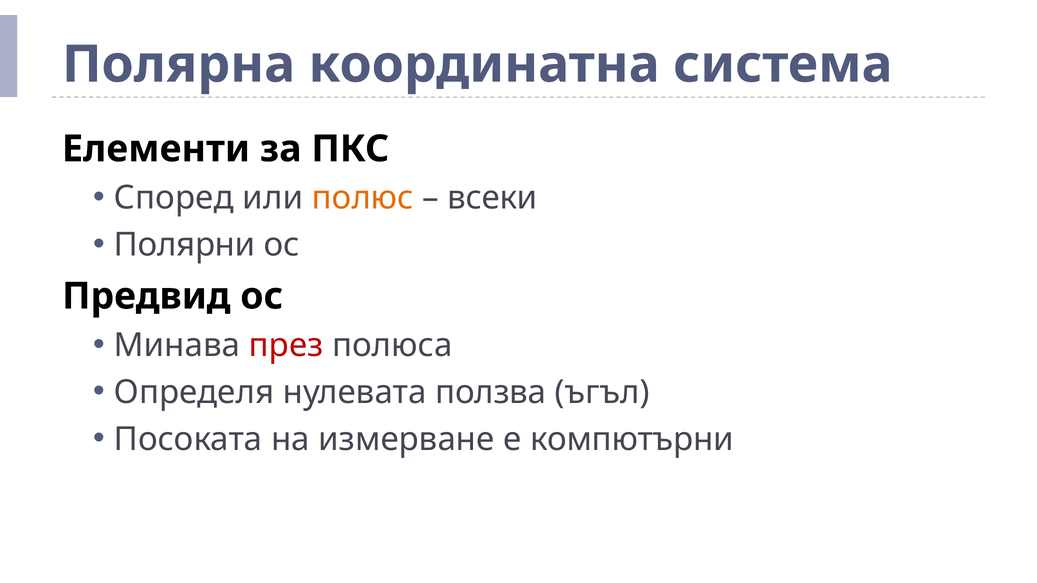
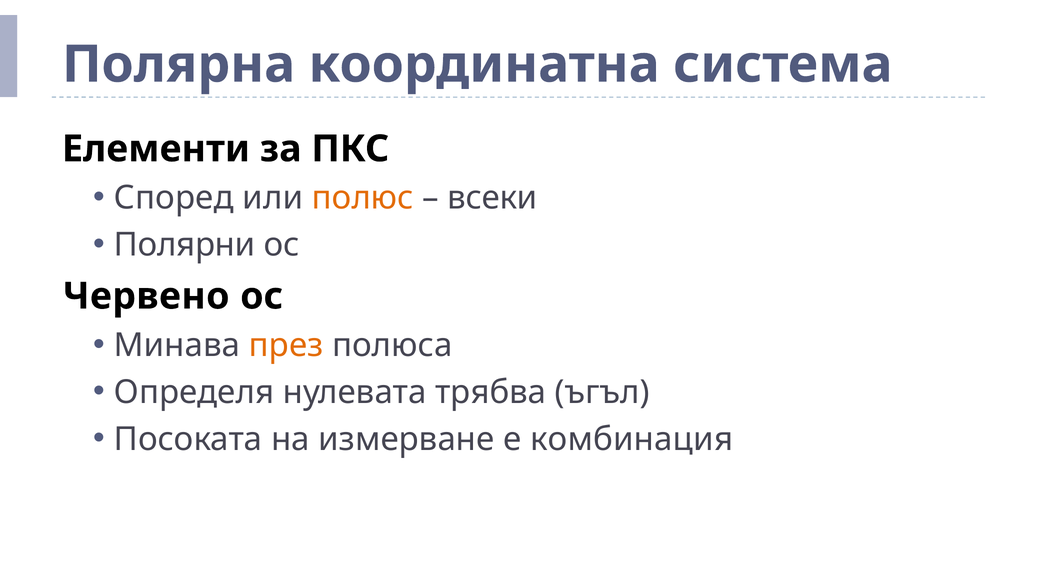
Предвид: Предвид -> Червено
през colour: red -> orange
ползва: ползва -> трябва
компютърни: компютърни -> комбинация
